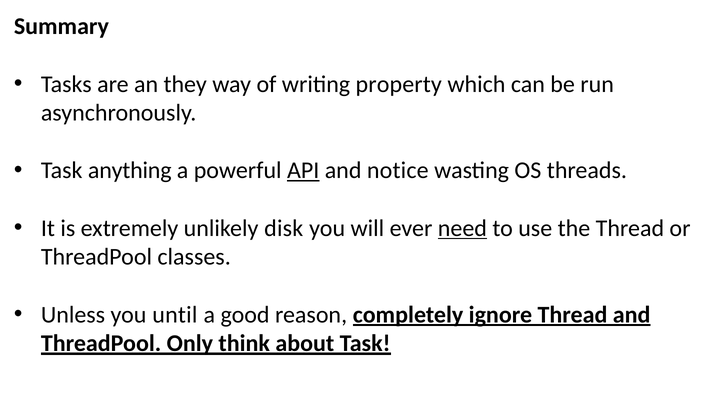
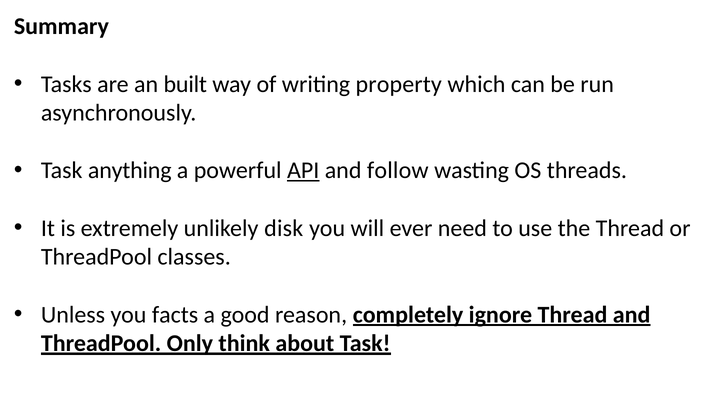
they: they -> built
notice: notice -> follow
need underline: present -> none
until: until -> facts
